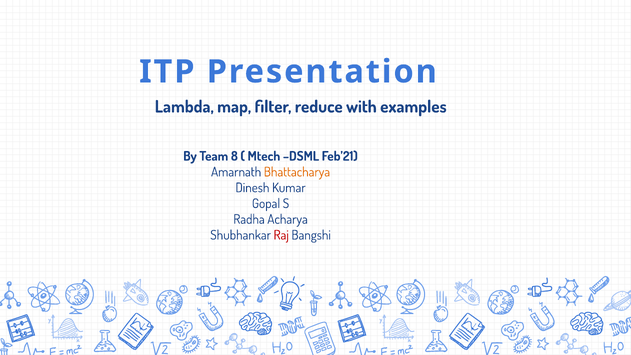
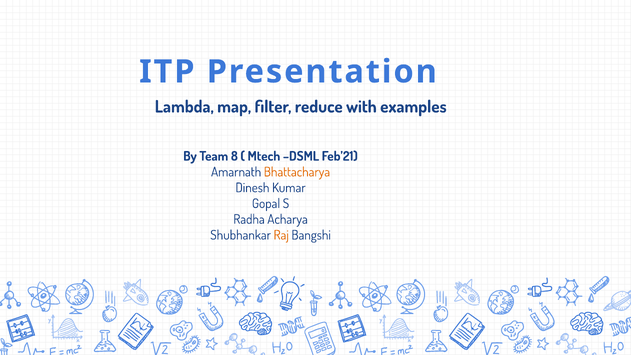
Raj colour: red -> orange
